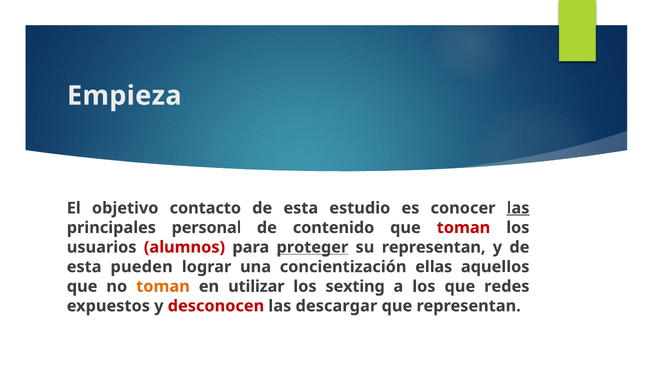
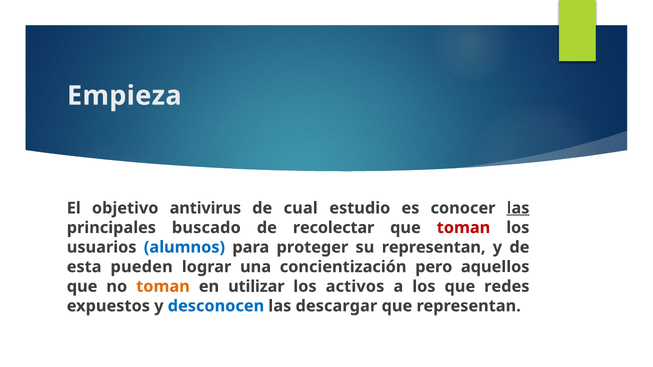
contacto: contacto -> antivirus
esta at (301, 208): esta -> cual
personal: personal -> buscado
contenido: contenido -> recolectar
alumnos colour: red -> blue
proteger underline: present -> none
ellas: ellas -> pero
sexting: sexting -> activos
desconocen colour: red -> blue
